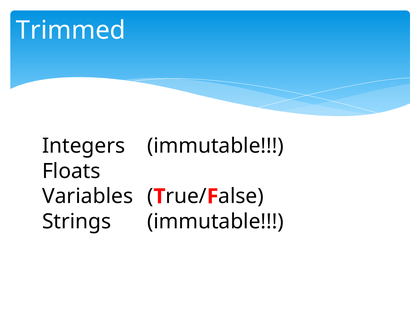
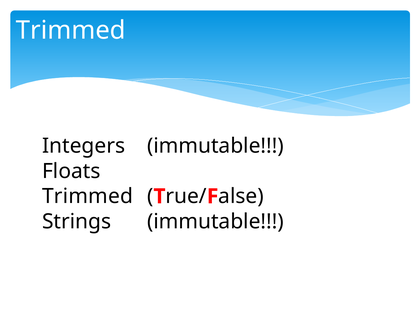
Variables at (88, 196): Variables -> Trimmed
